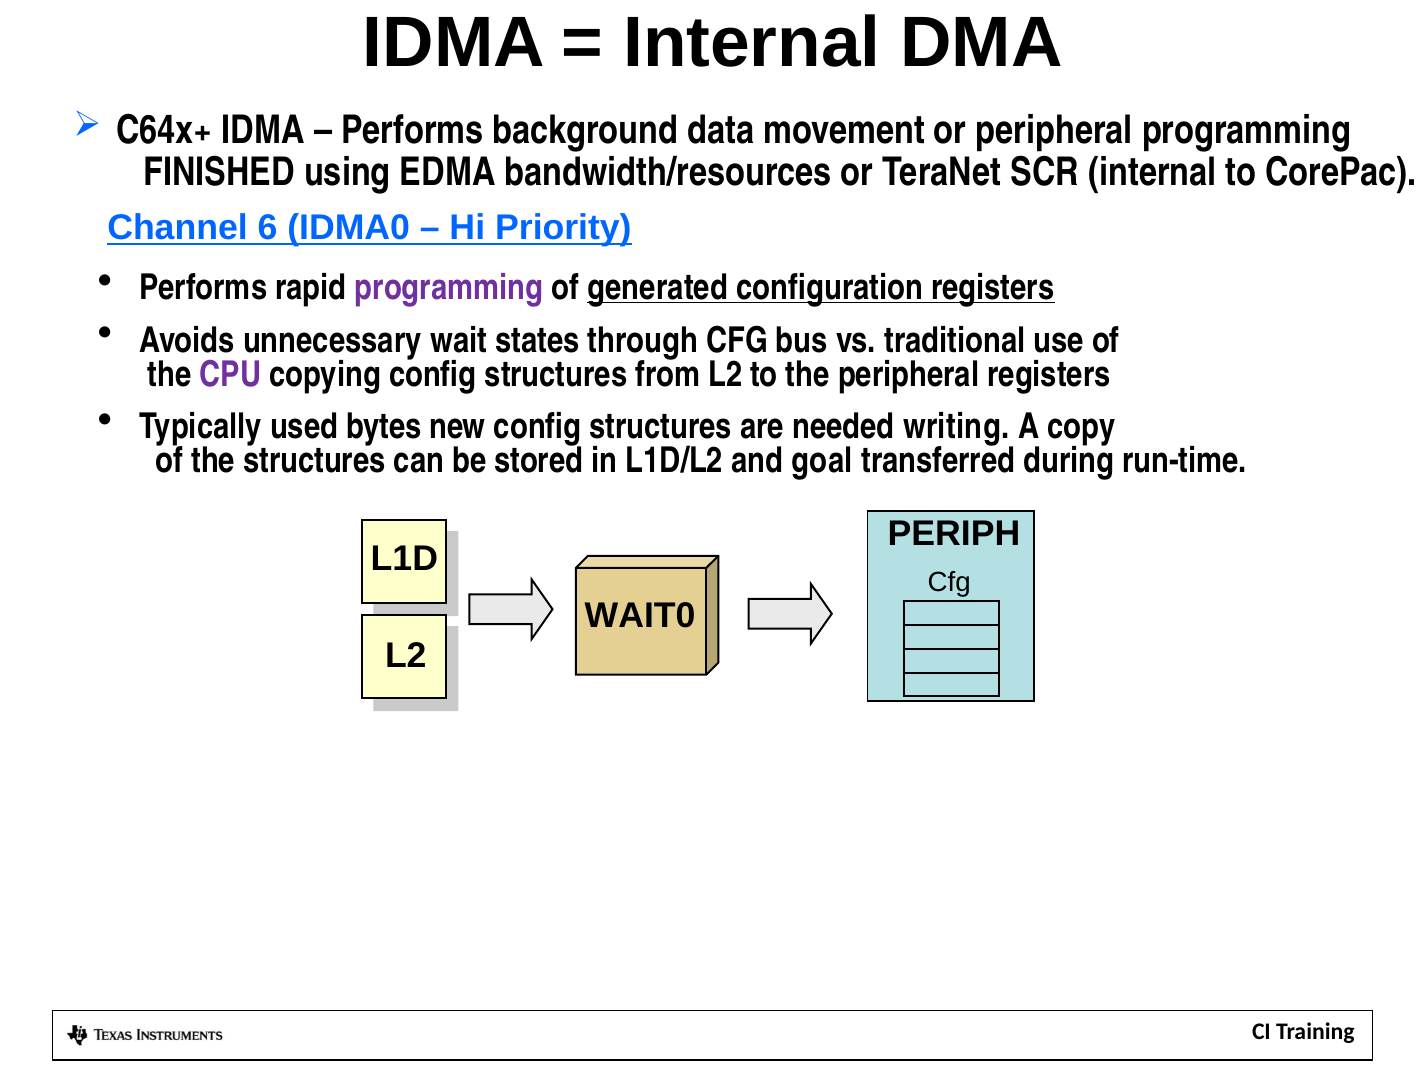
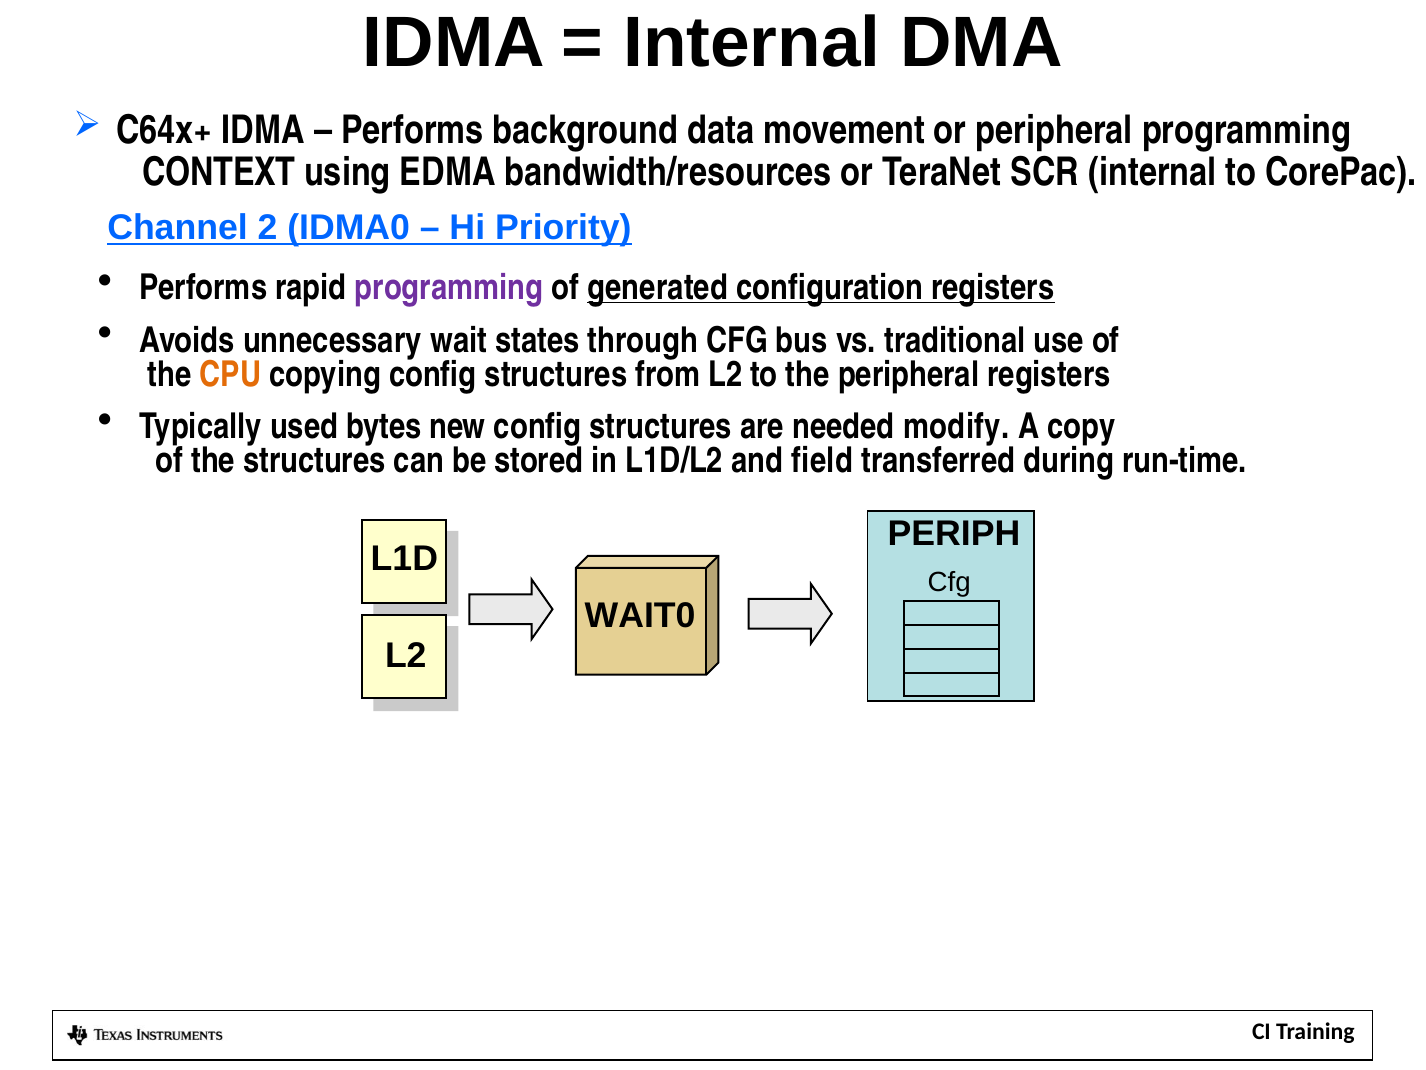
FINISHED: FINISHED -> CONTEXT
6: 6 -> 2
CPU colour: purple -> orange
writing: writing -> modify
goal: goal -> field
